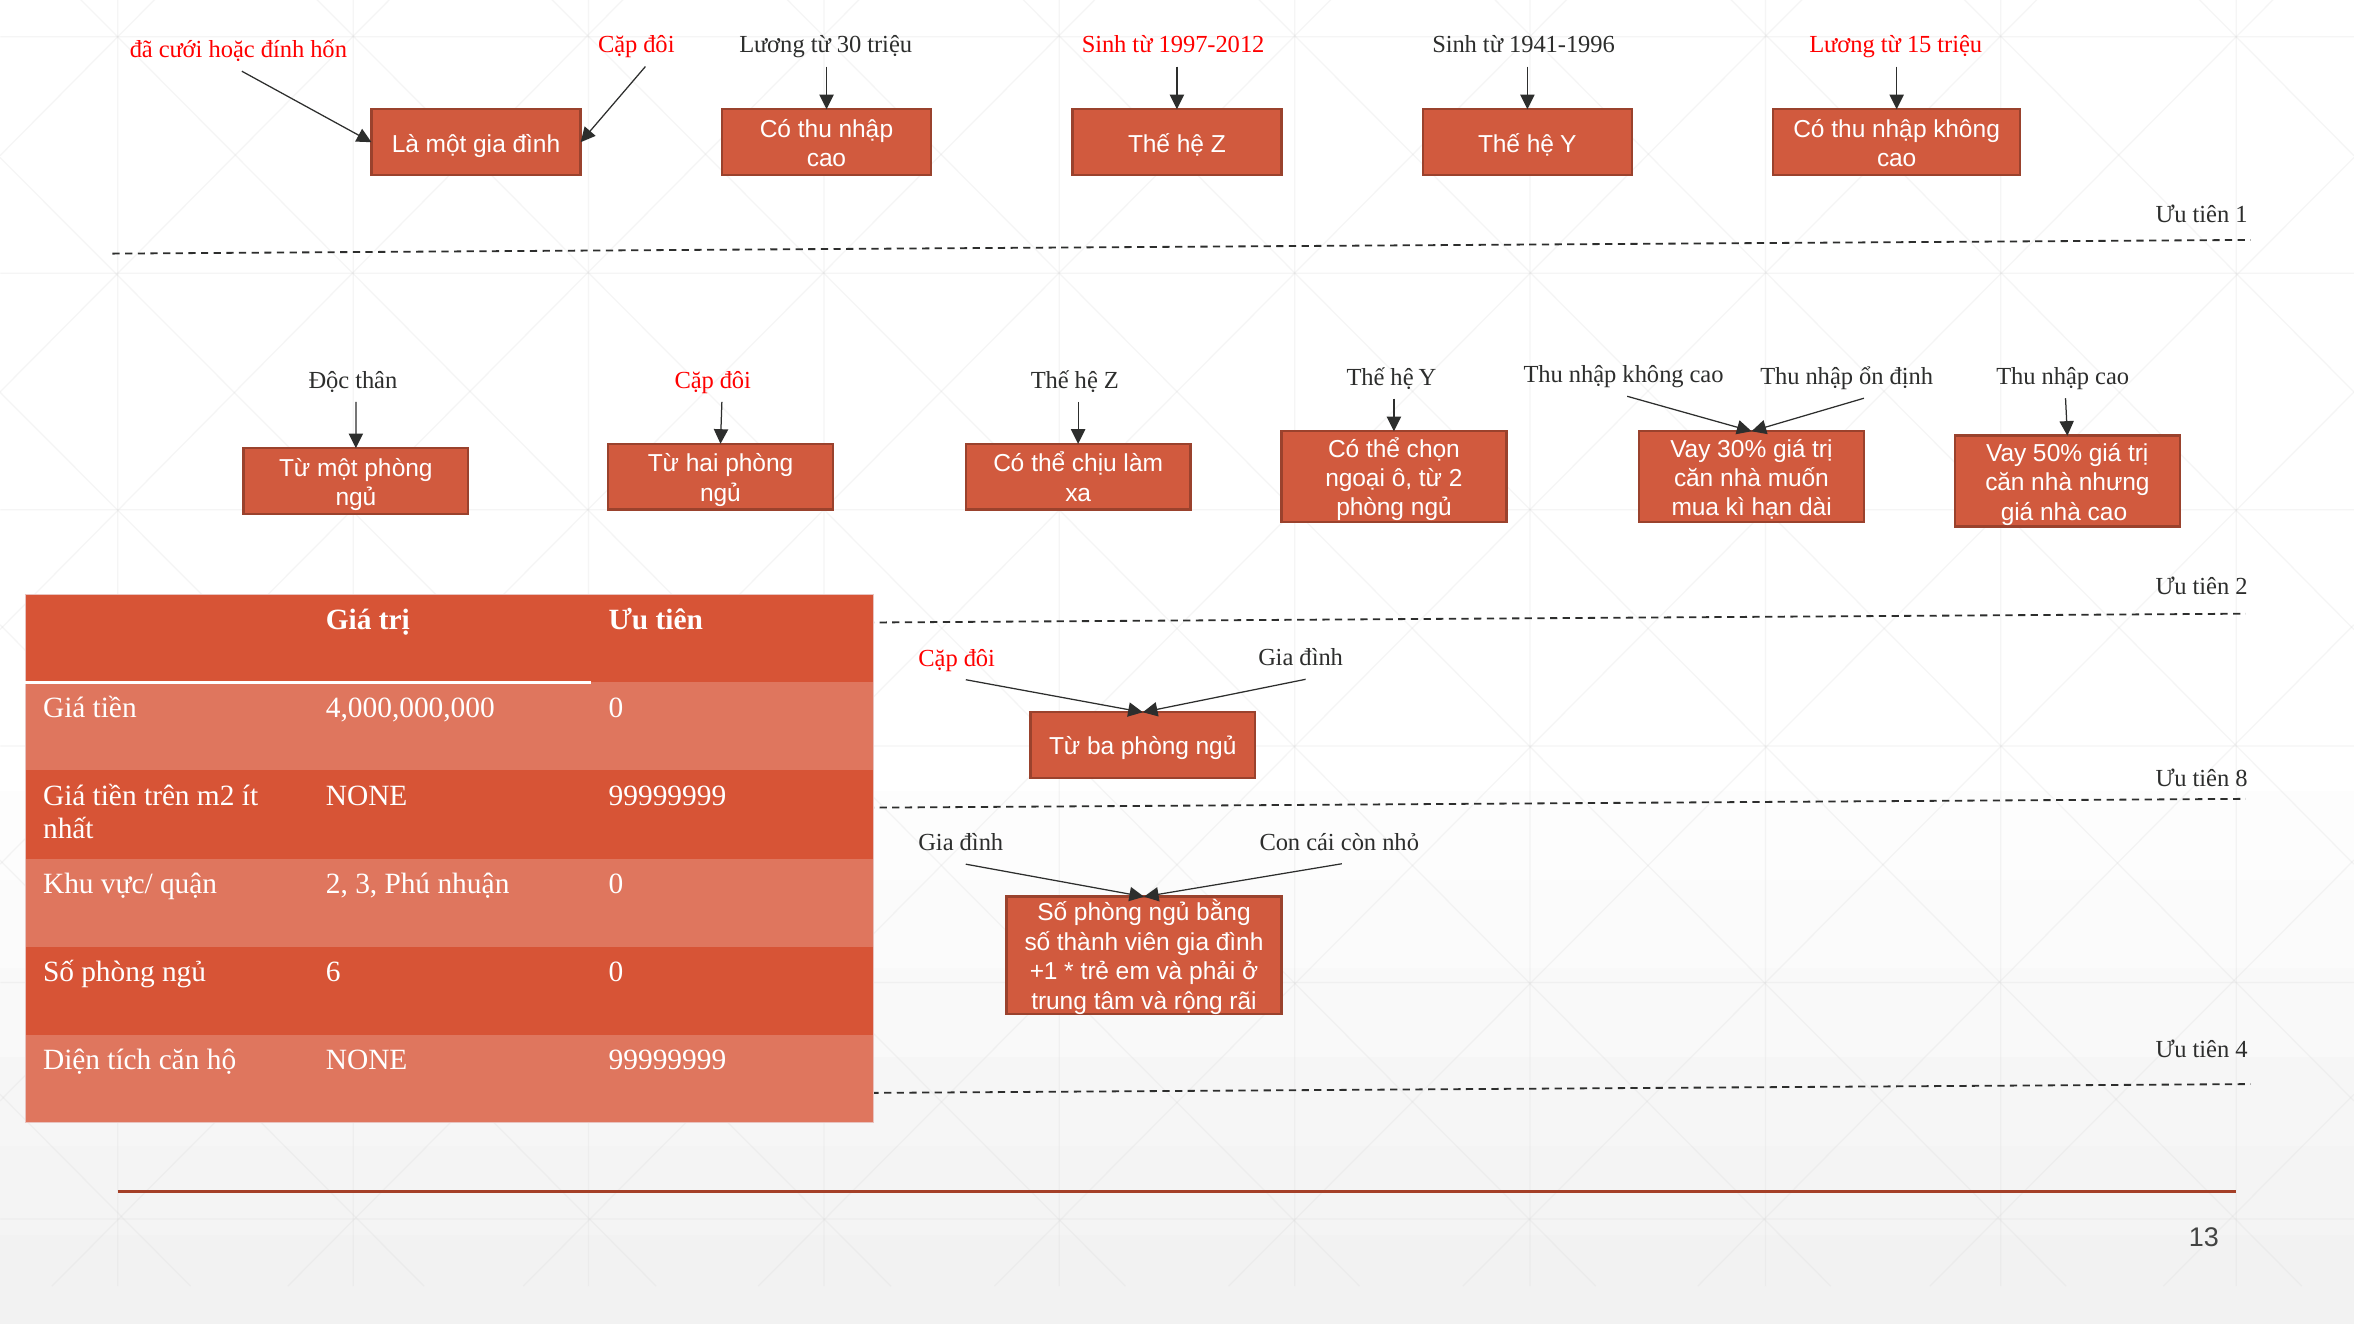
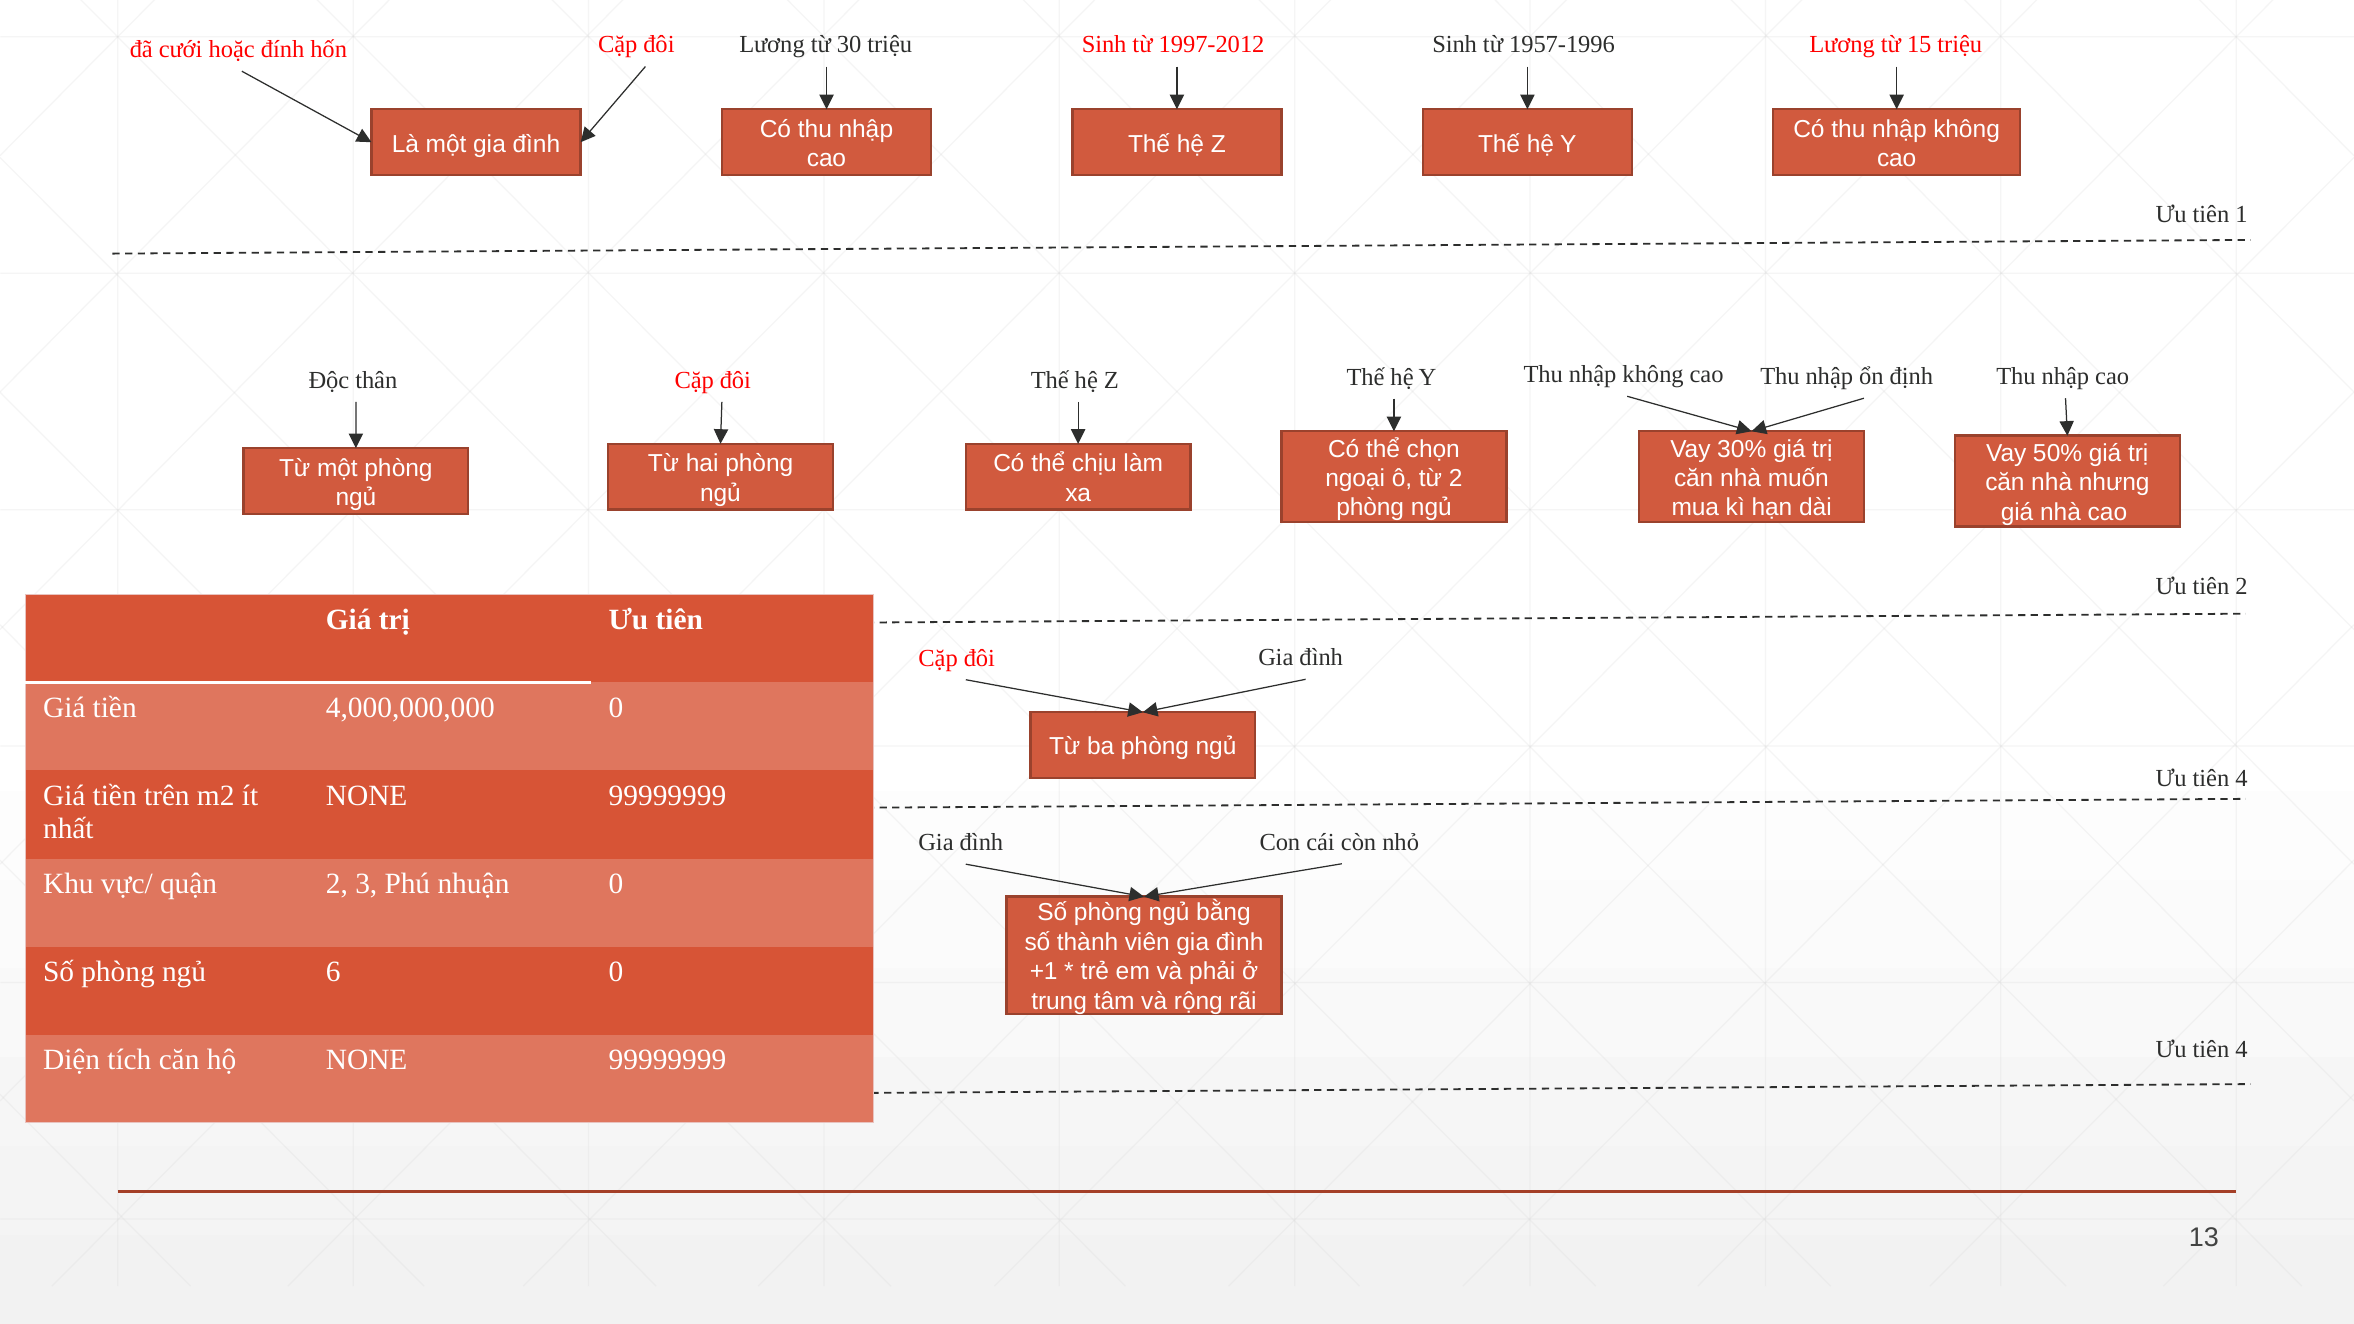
1941-1996: 1941-1996 -> 1957-1996
8 at (2241, 778): 8 -> 4
